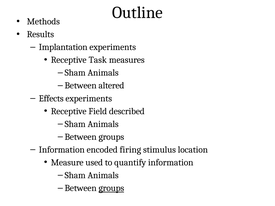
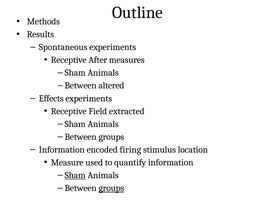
Implantation: Implantation -> Spontaneous
Task: Task -> After
described: described -> extracted
Sham at (75, 175) underline: none -> present
